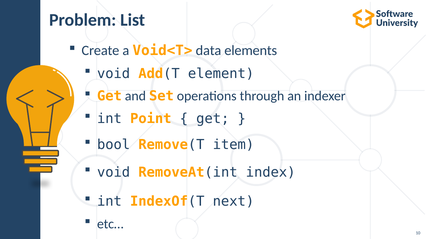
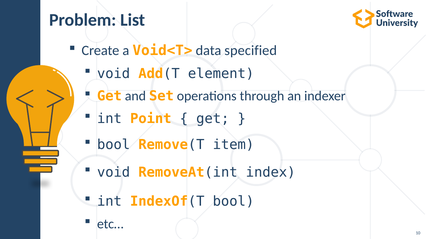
elements: elements -> specified
IndexOf(T next: next -> bool
